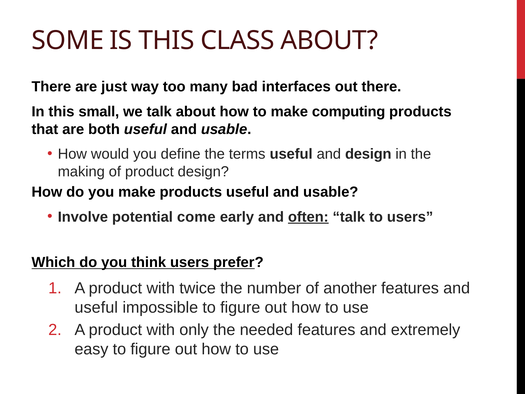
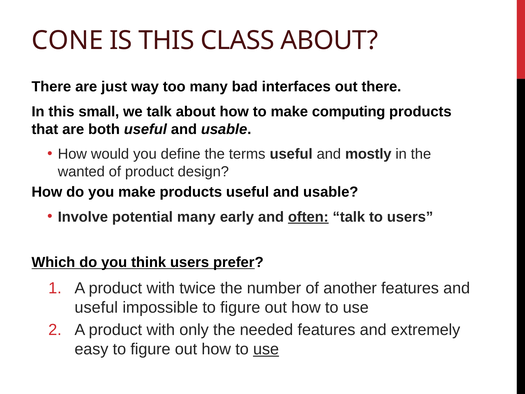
SOME: SOME -> CONE
and design: design -> mostly
making: making -> wanted
potential come: come -> many
use at (266, 349) underline: none -> present
